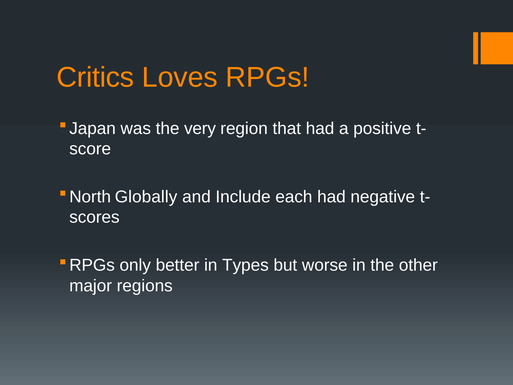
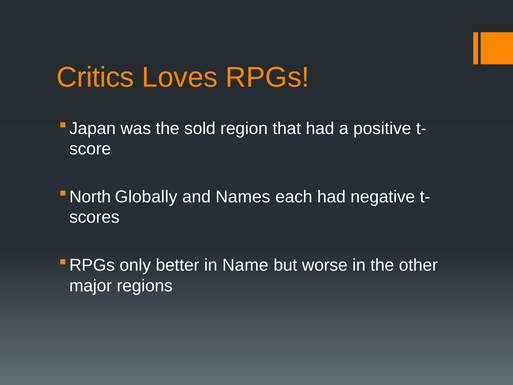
very: very -> sold
Include: Include -> Names
Types: Types -> Name
